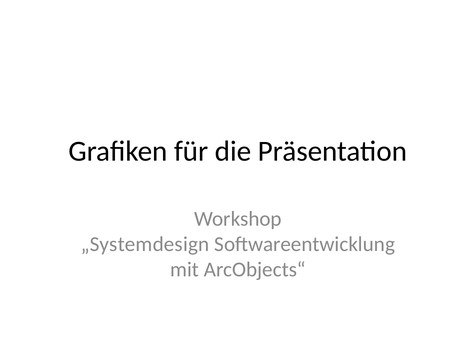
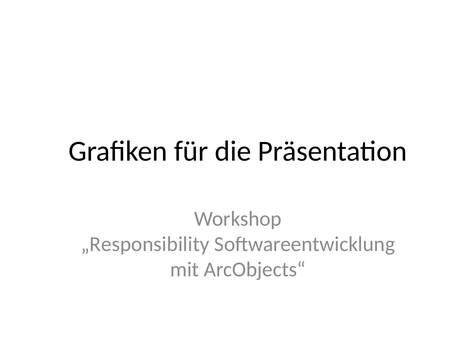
„Systemdesign: „Systemdesign -> „Responsibility
